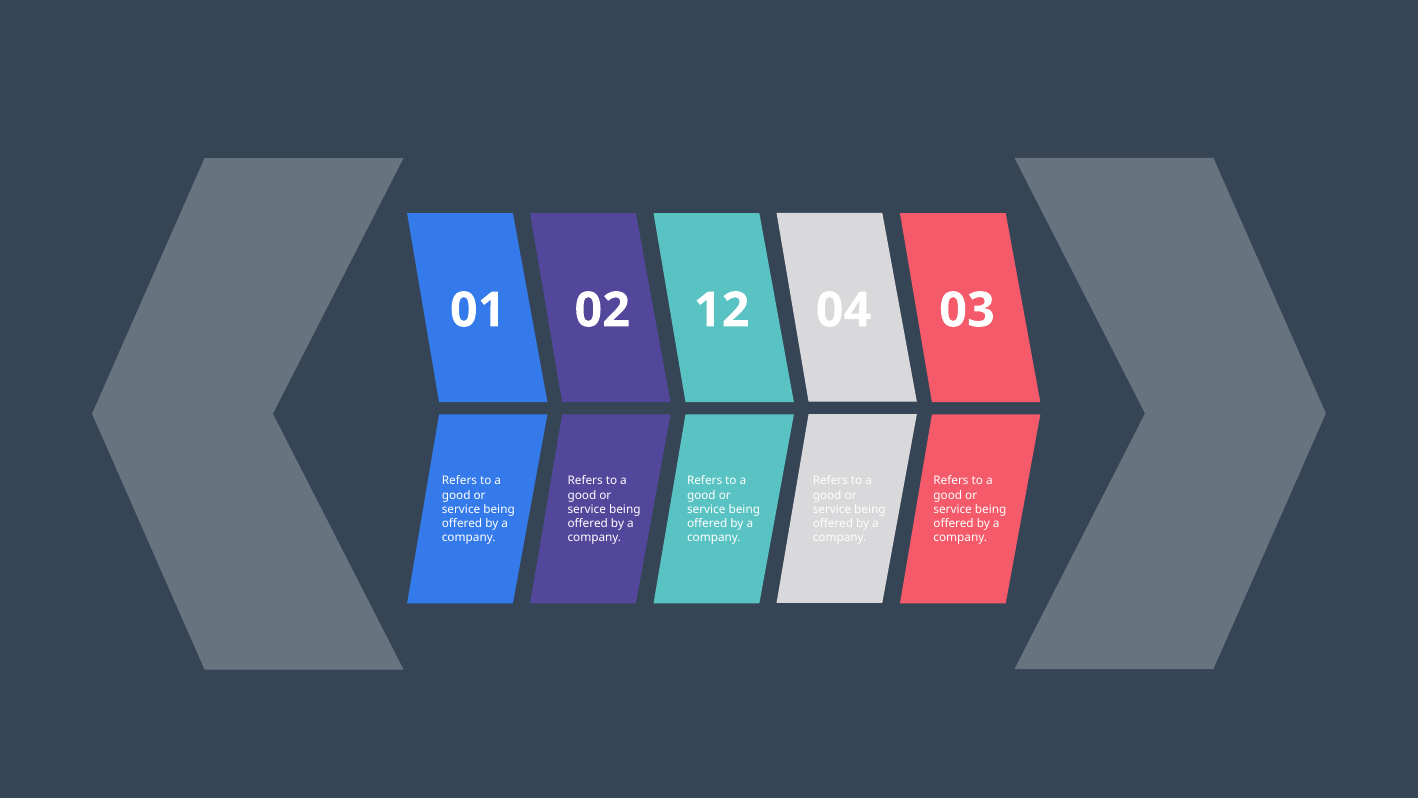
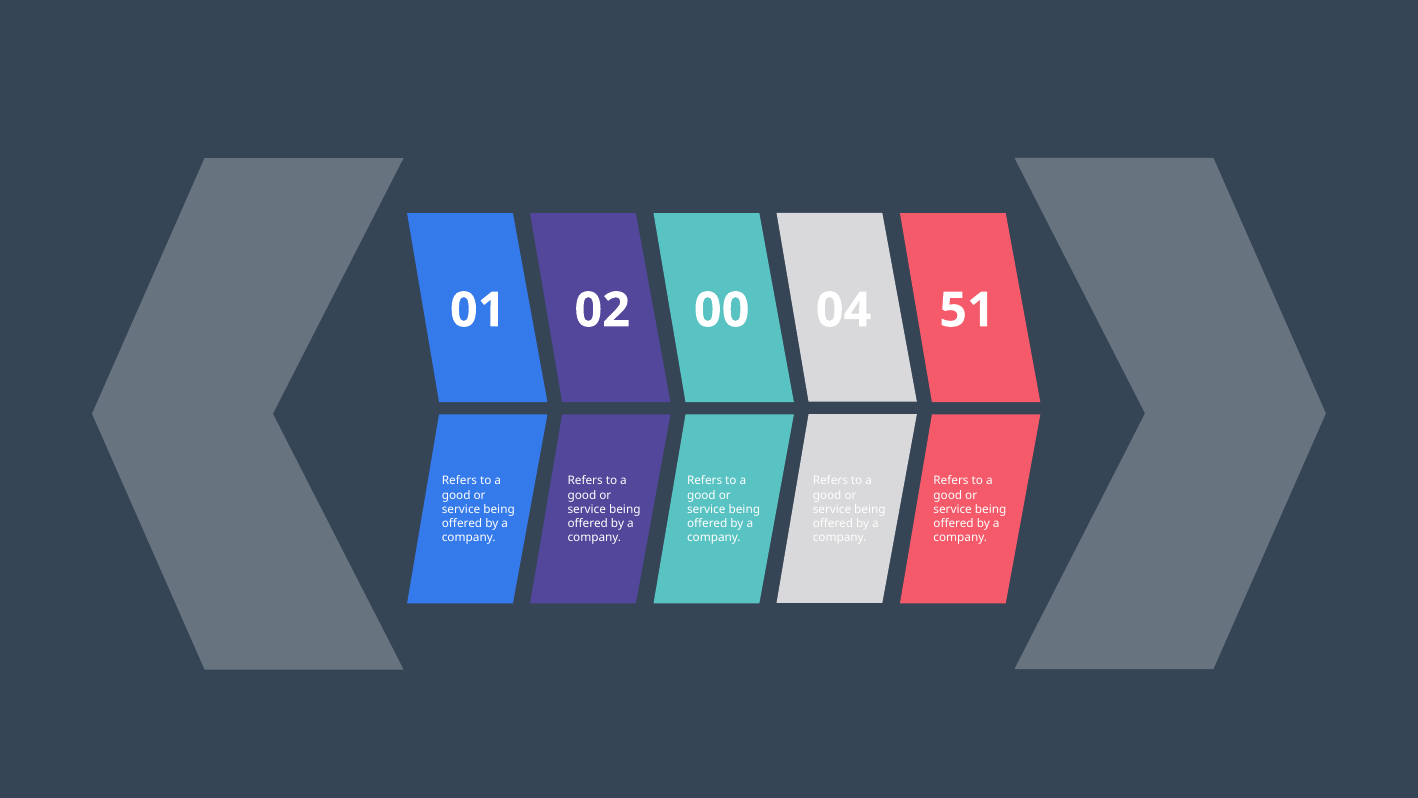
12: 12 -> 00
03: 03 -> 51
